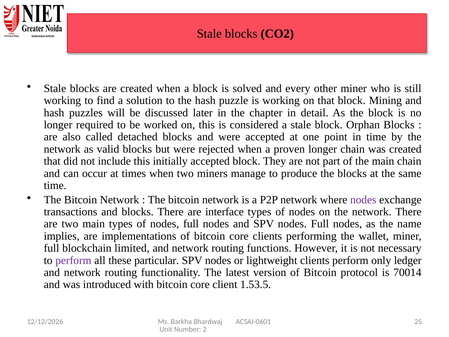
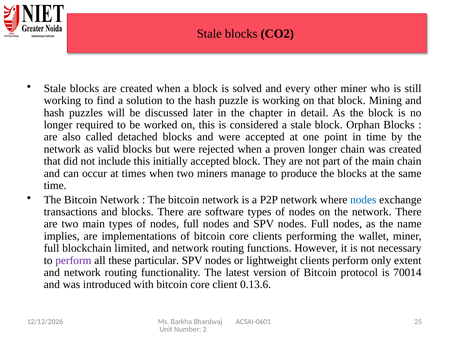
nodes at (363, 199) colour: purple -> blue
interface: interface -> software
ledger: ledger -> extent
1.53.5: 1.53.5 -> 0.13.6
